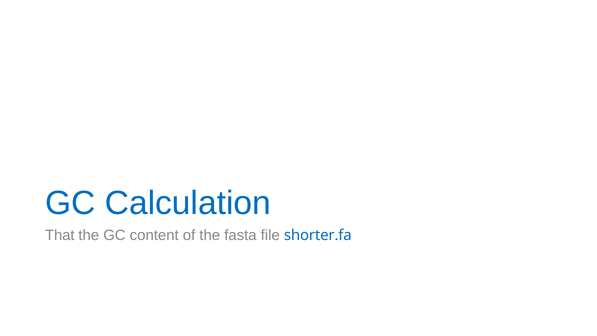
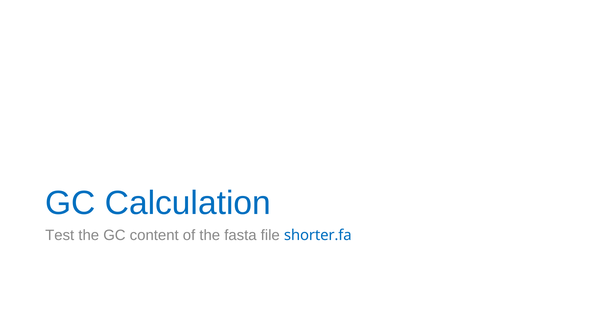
That: That -> Test
